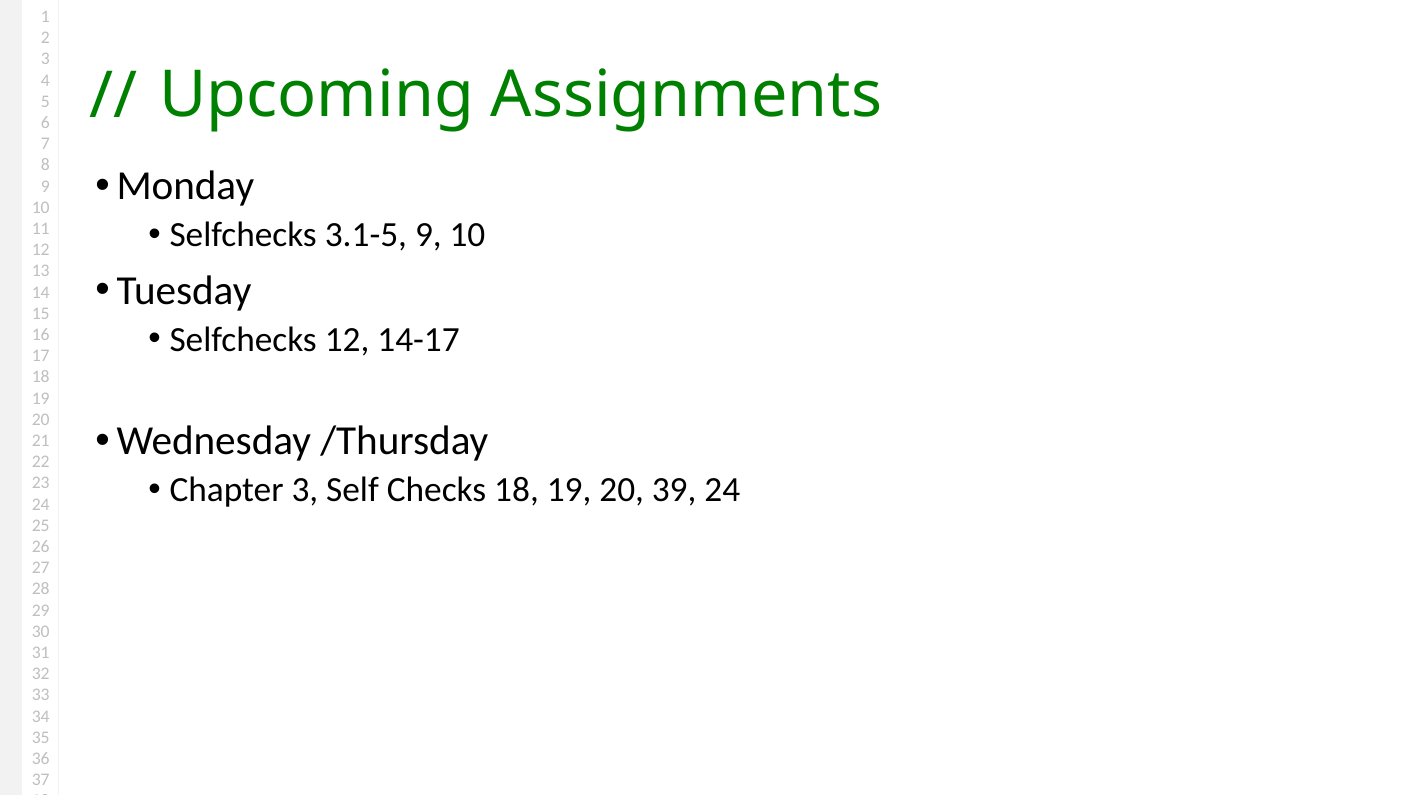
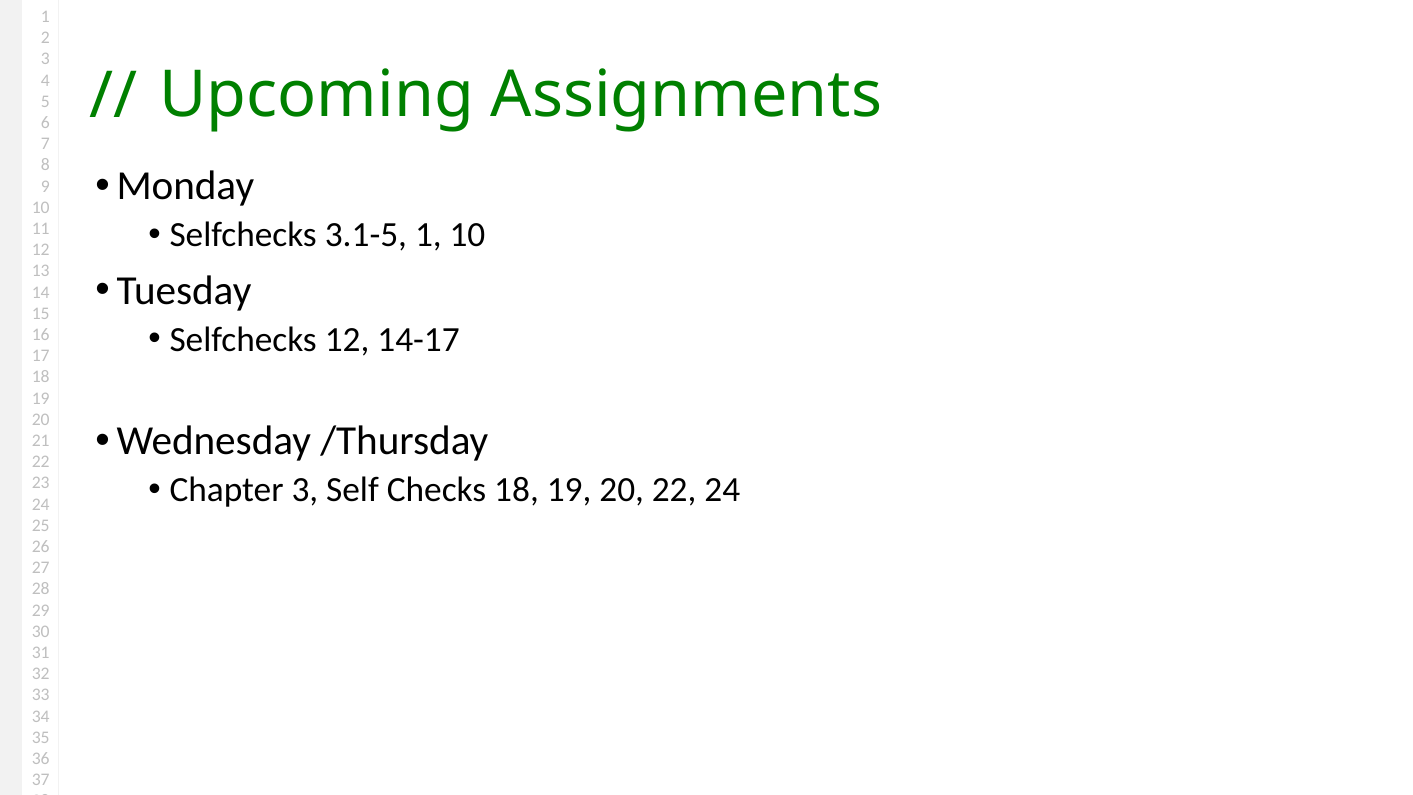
3.1-5 9: 9 -> 1
20 39: 39 -> 22
